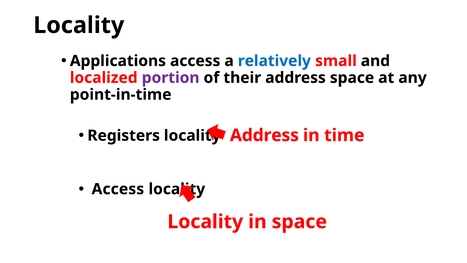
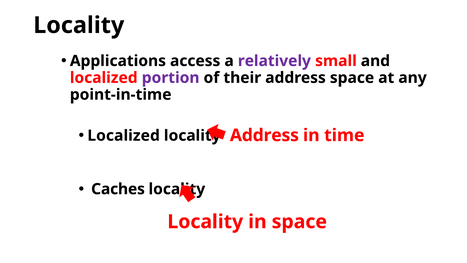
relatively colour: blue -> purple
Registers at (124, 135): Registers -> Localized
Access at (118, 189): Access -> Caches
